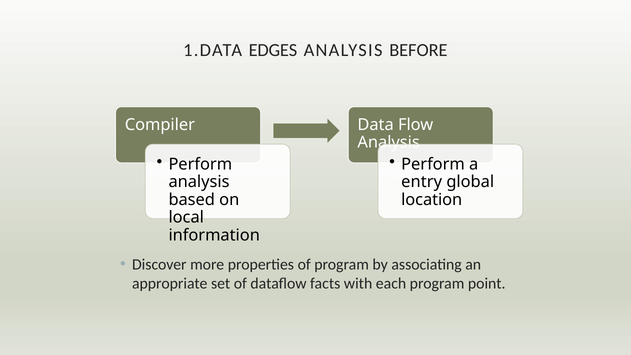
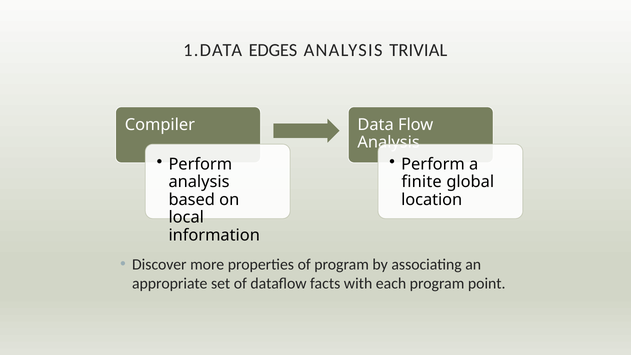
BEFORE: BEFORE -> TRIVIAL
entry: entry -> finite
